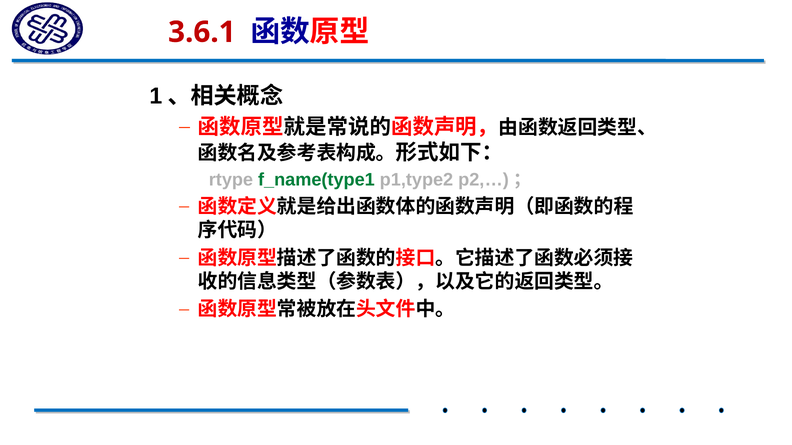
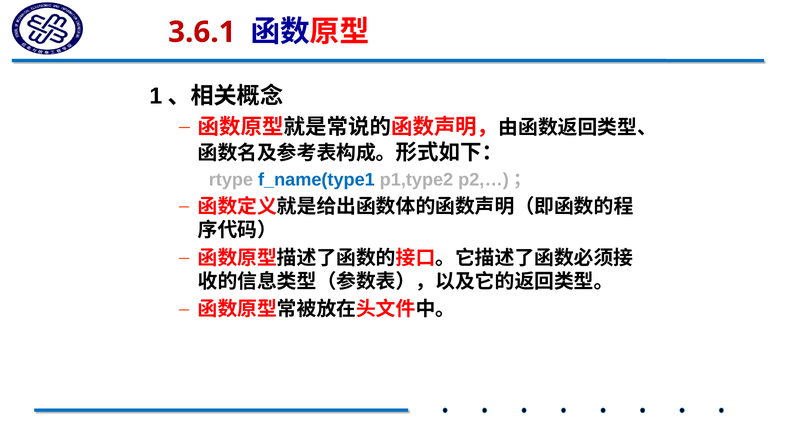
f_name(type1 colour: green -> blue
